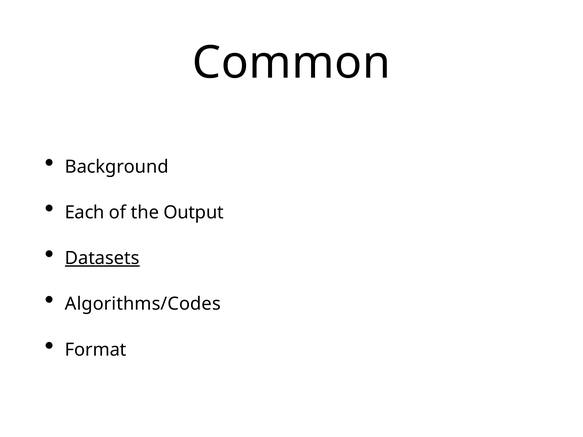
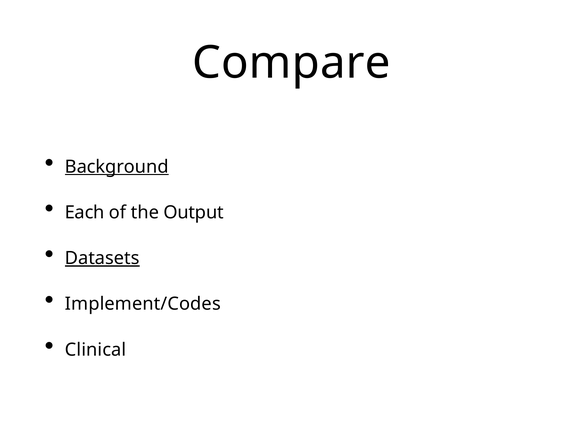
Common: Common -> Compare
Background underline: none -> present
Algorithms/Codes: Algorithms/Codes -> Implement/Codes
Format: Format -> Clinical
